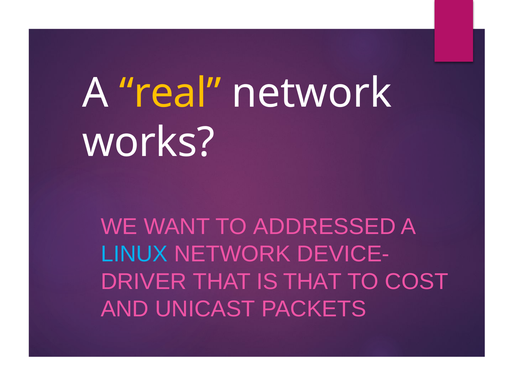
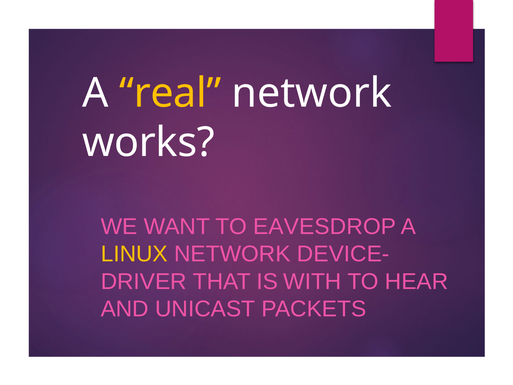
ADDRESSED: ADDRESSED -> EAVESDROP
LINUX colour: light blue -> yellow
IS THAT: THAT -> WITH
COST: COST -> HEAR
